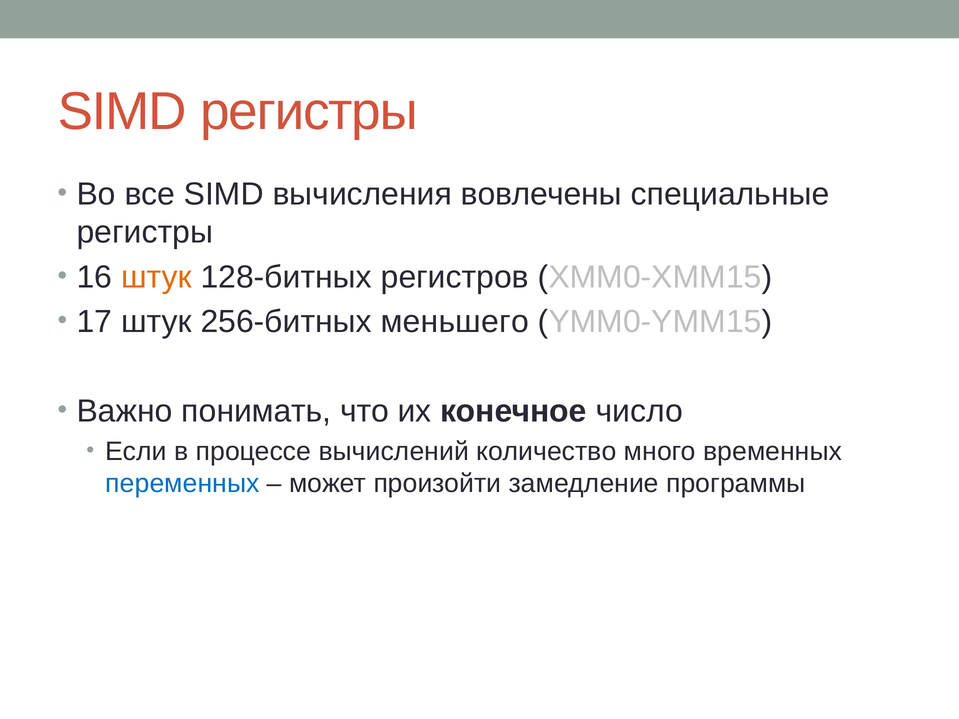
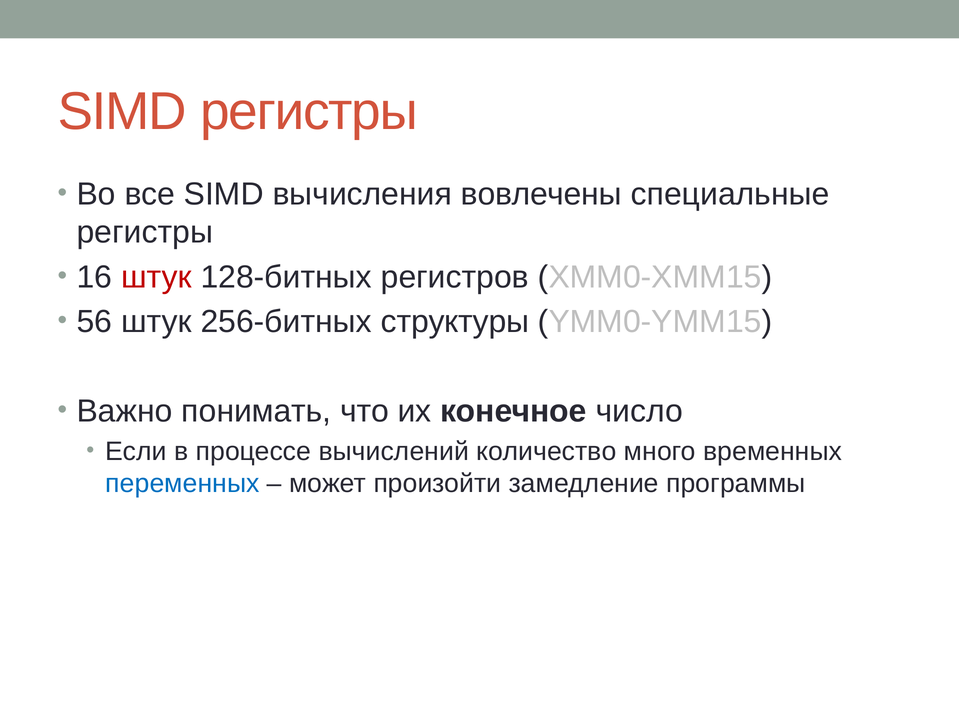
штук at (156, 277) colour: orange -> red
17: 17 -> 56
меньшего: меньшего -> структуры
